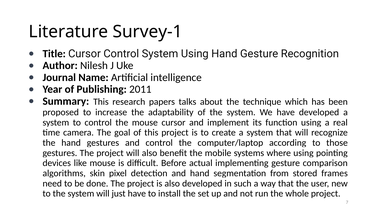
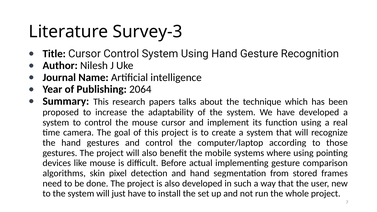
Survey-1: Survey-1 -> Survey-3
2011: 2011 -> 2064
